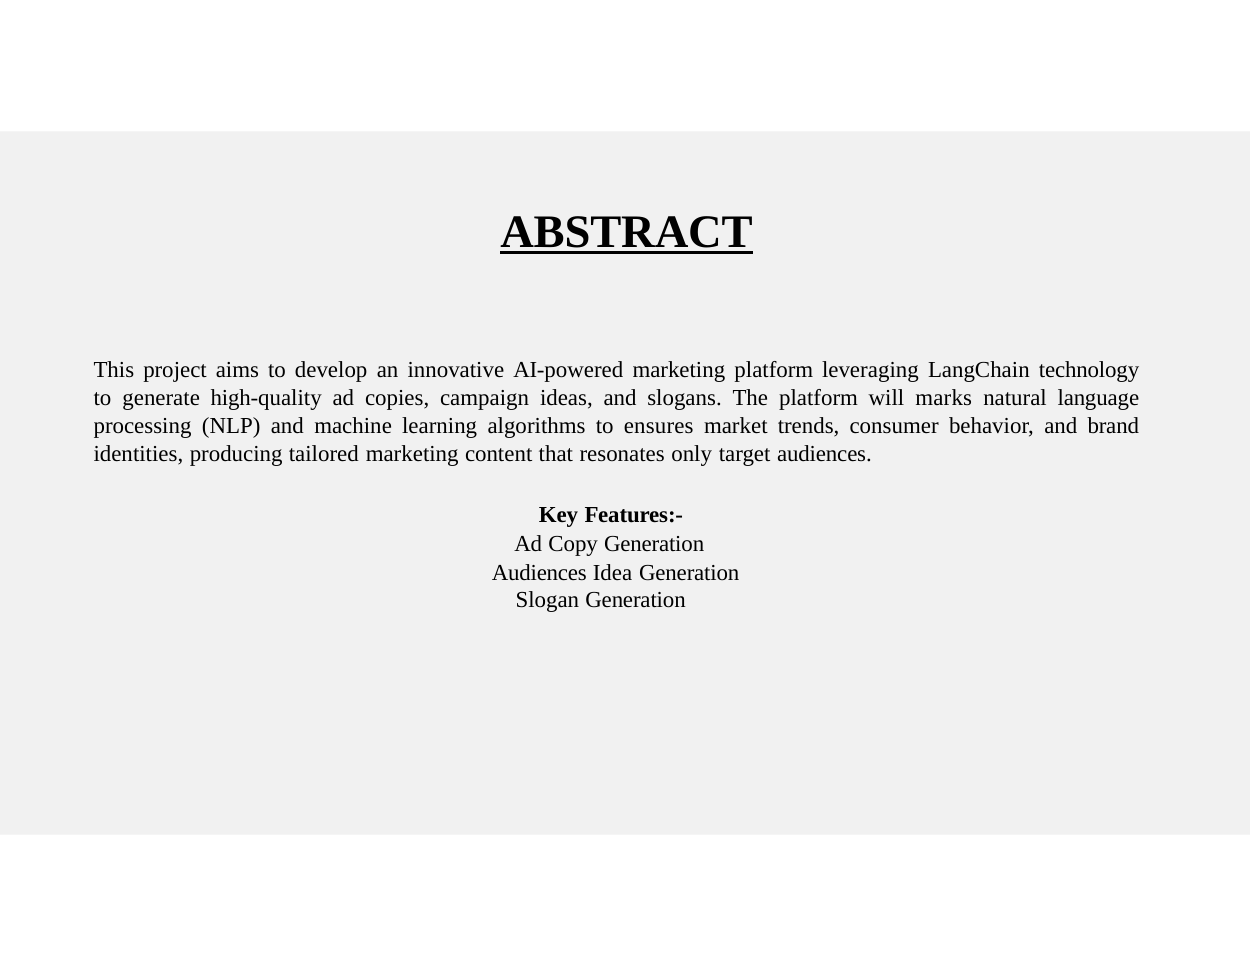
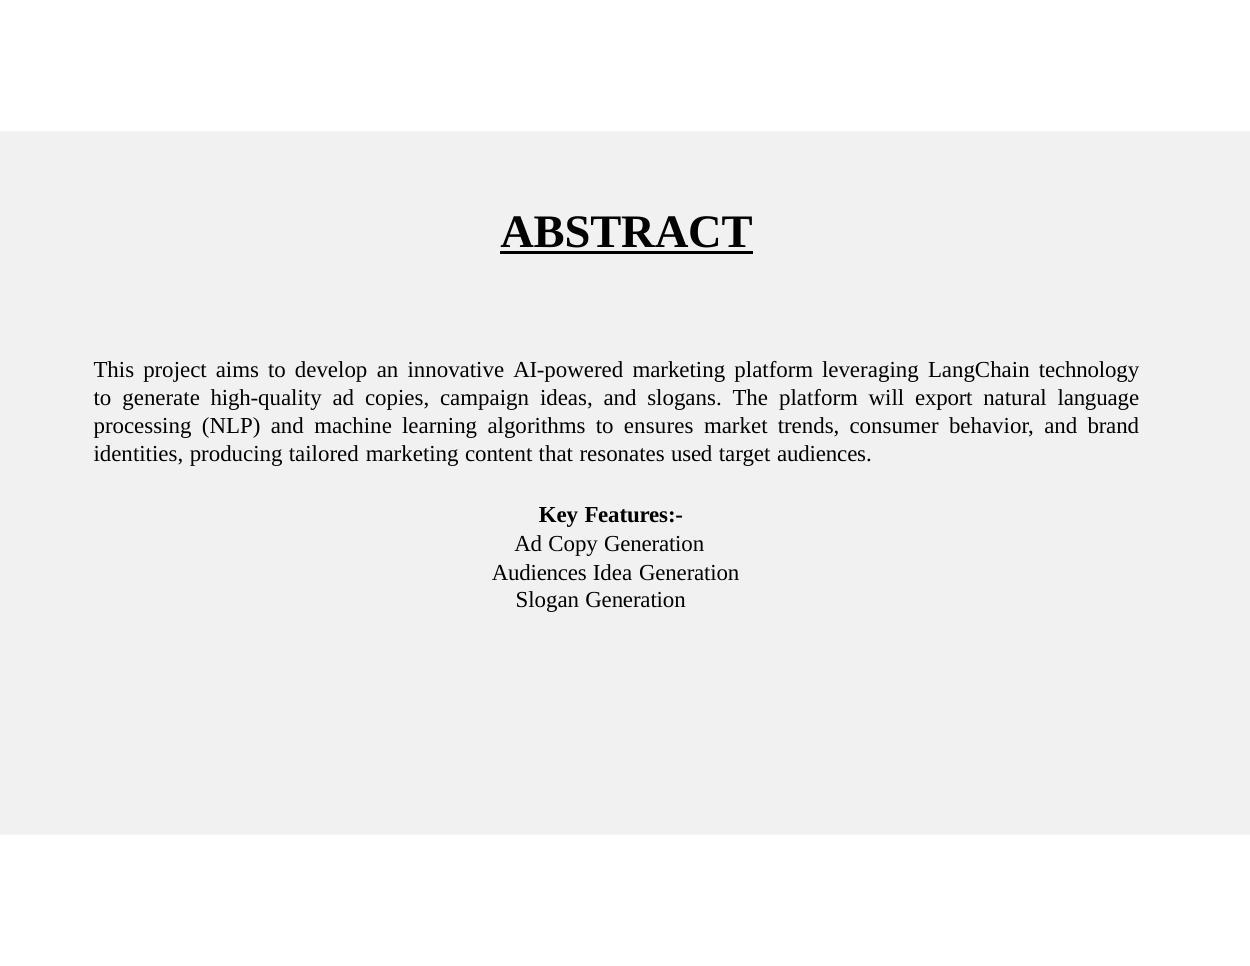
marks: marks -> export
only: only -> used
